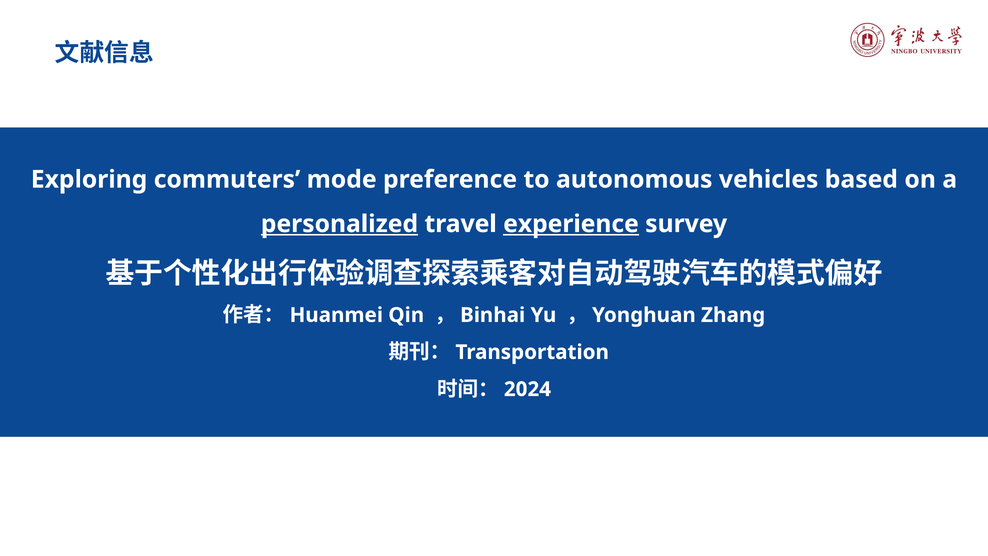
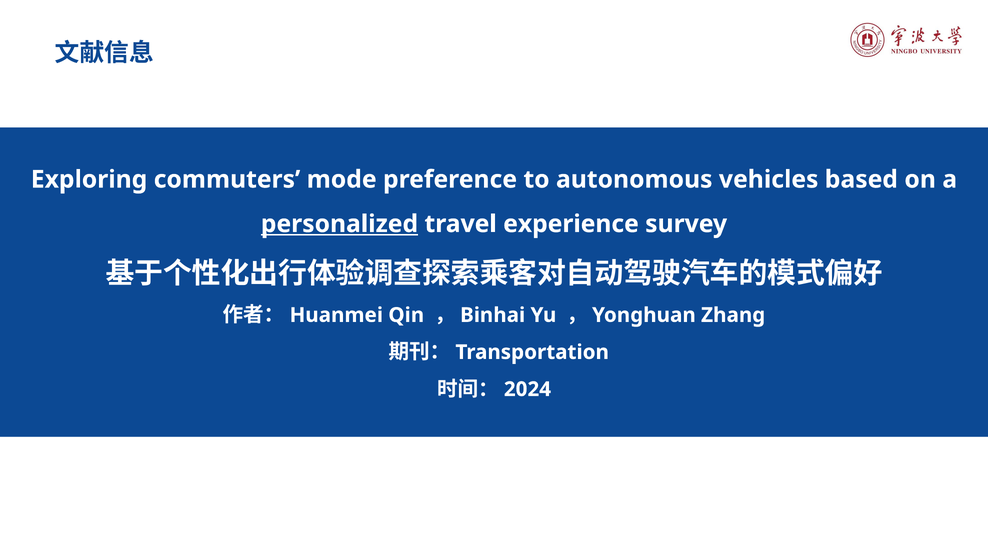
experience underline: present -> none
